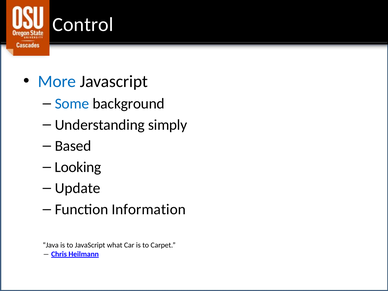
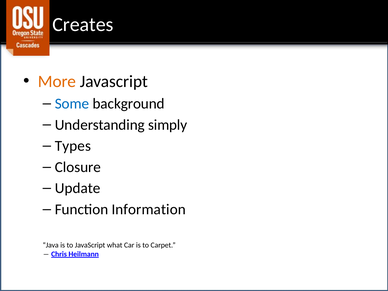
Control: Control -> Creates
More colour: blue -> orange
Based: Based -> Types
Looking: Looking -> Closure
